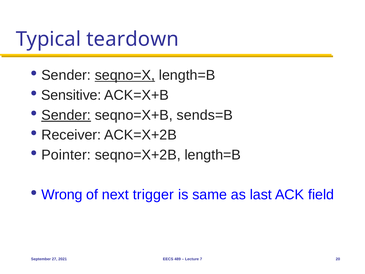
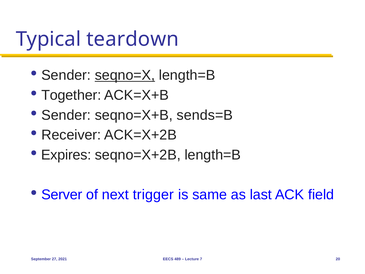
Sensitive: Sensitive -> Together
Sender at (66, 115) underline: present -> none
Pointer: Pointer -> Expires
Wrong: Wrong -> Server
